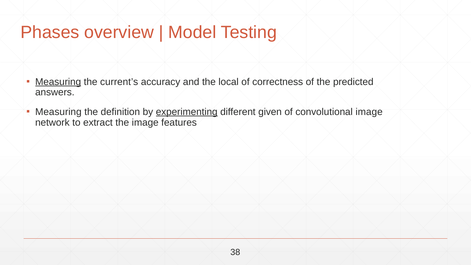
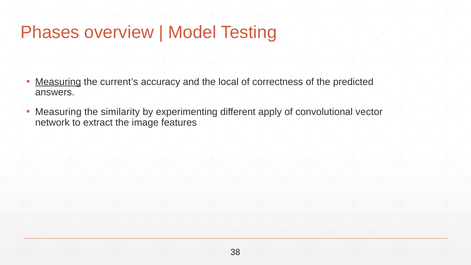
definition: definition -> similarity
experimenting underline: present -> none
given: given -> apply
convolutional image: image -> vector
